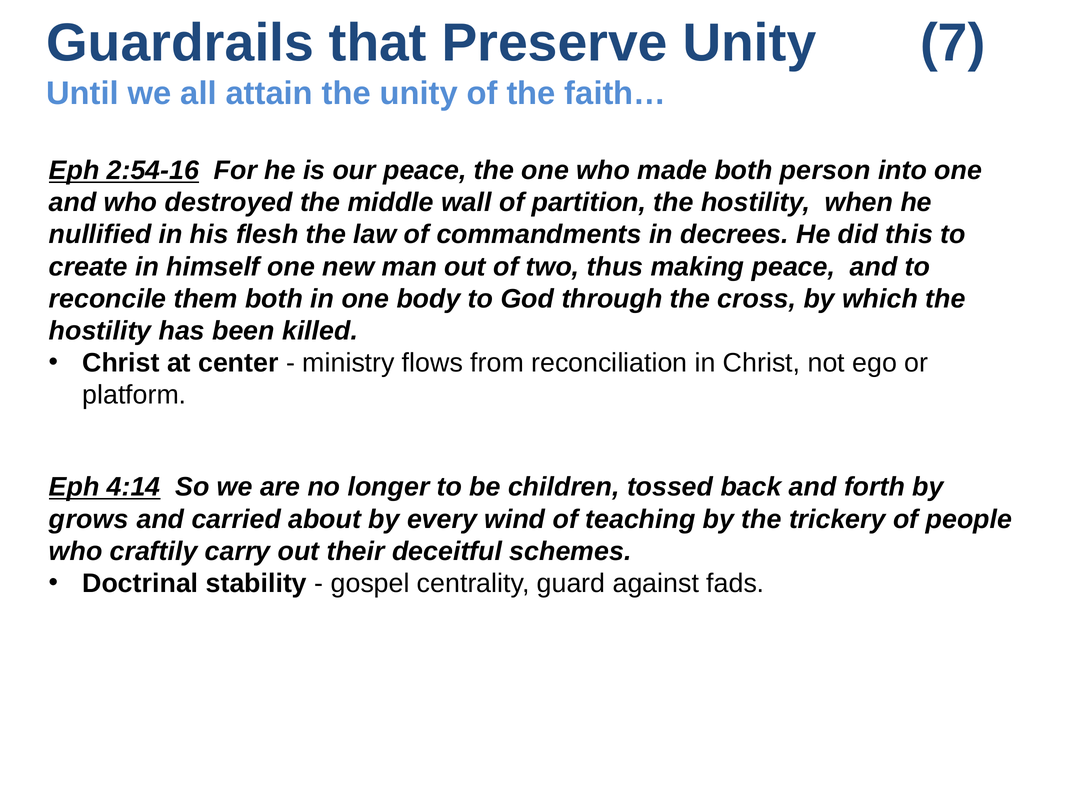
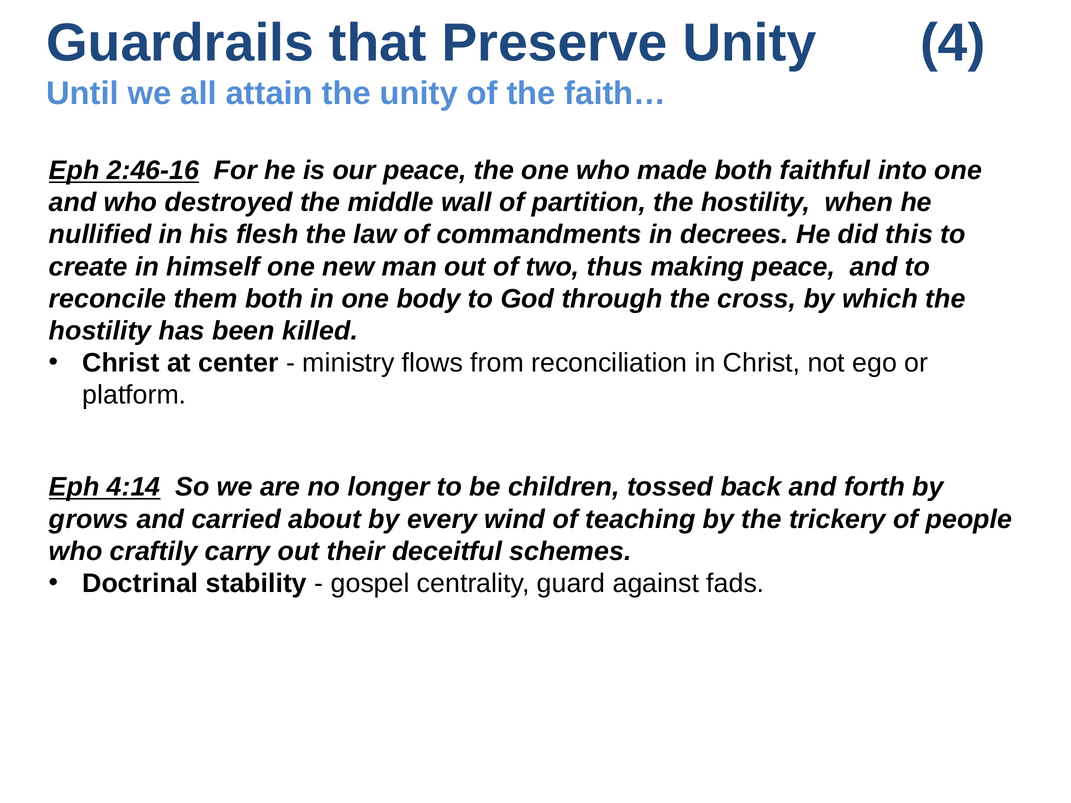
7: 7 -> 4
2:54-16: 2:54-16 -> 2:46-16
person: person -> faithful
